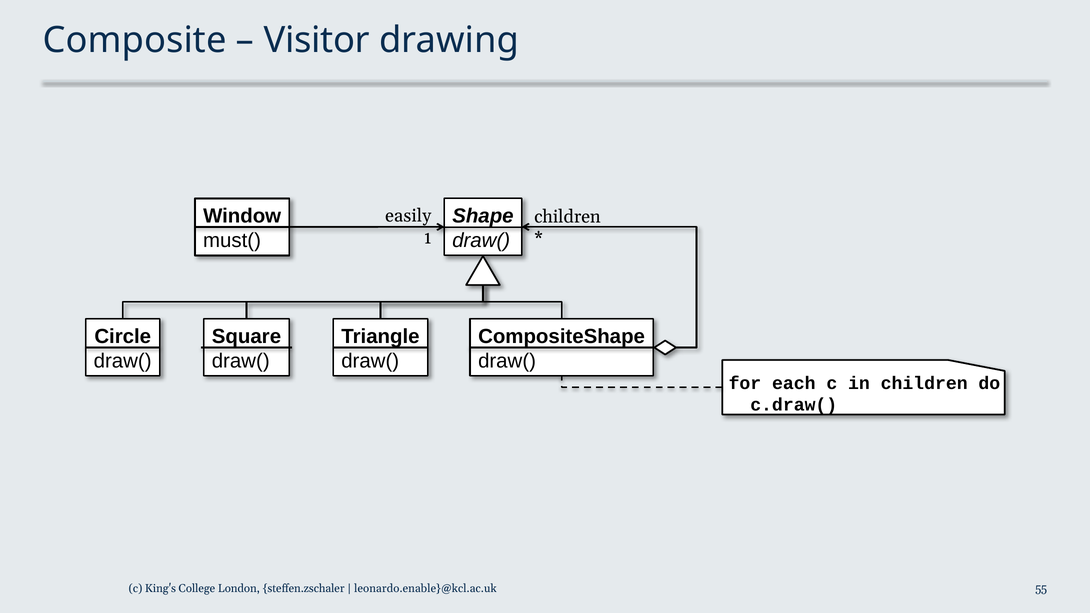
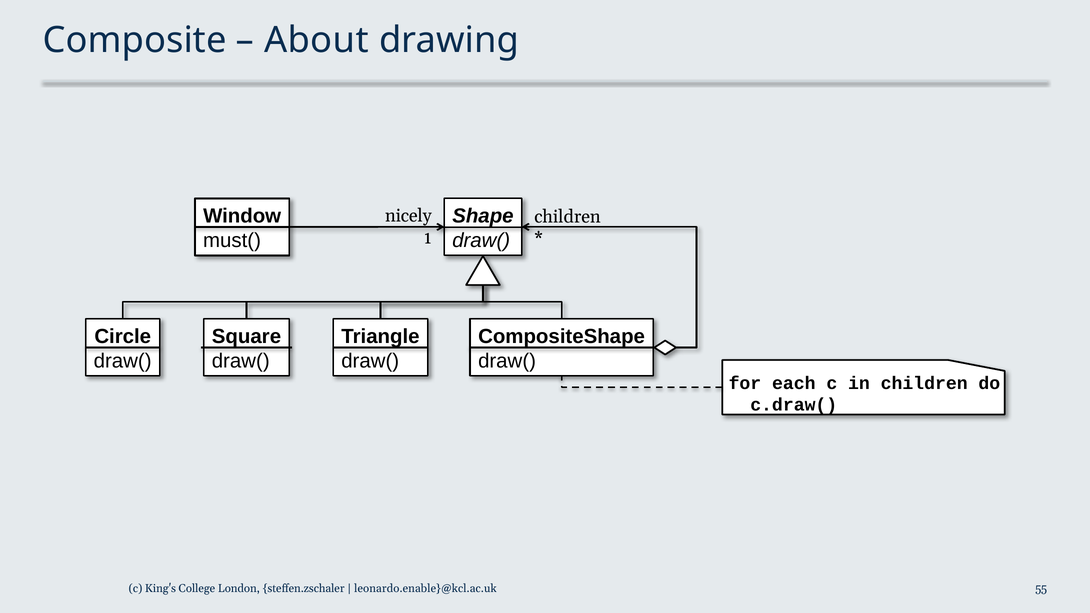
Visitor: Visitor -> About
easily: easily -> nicely
